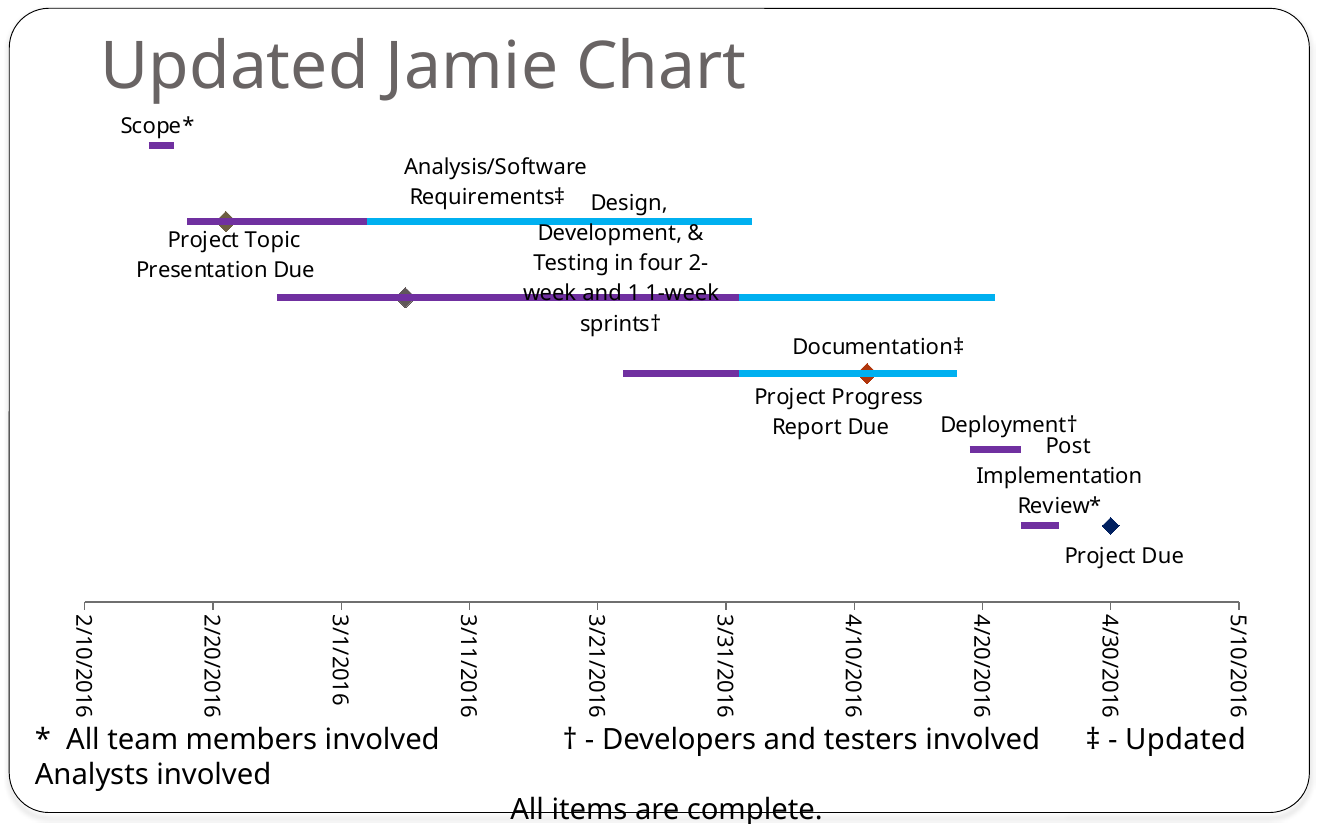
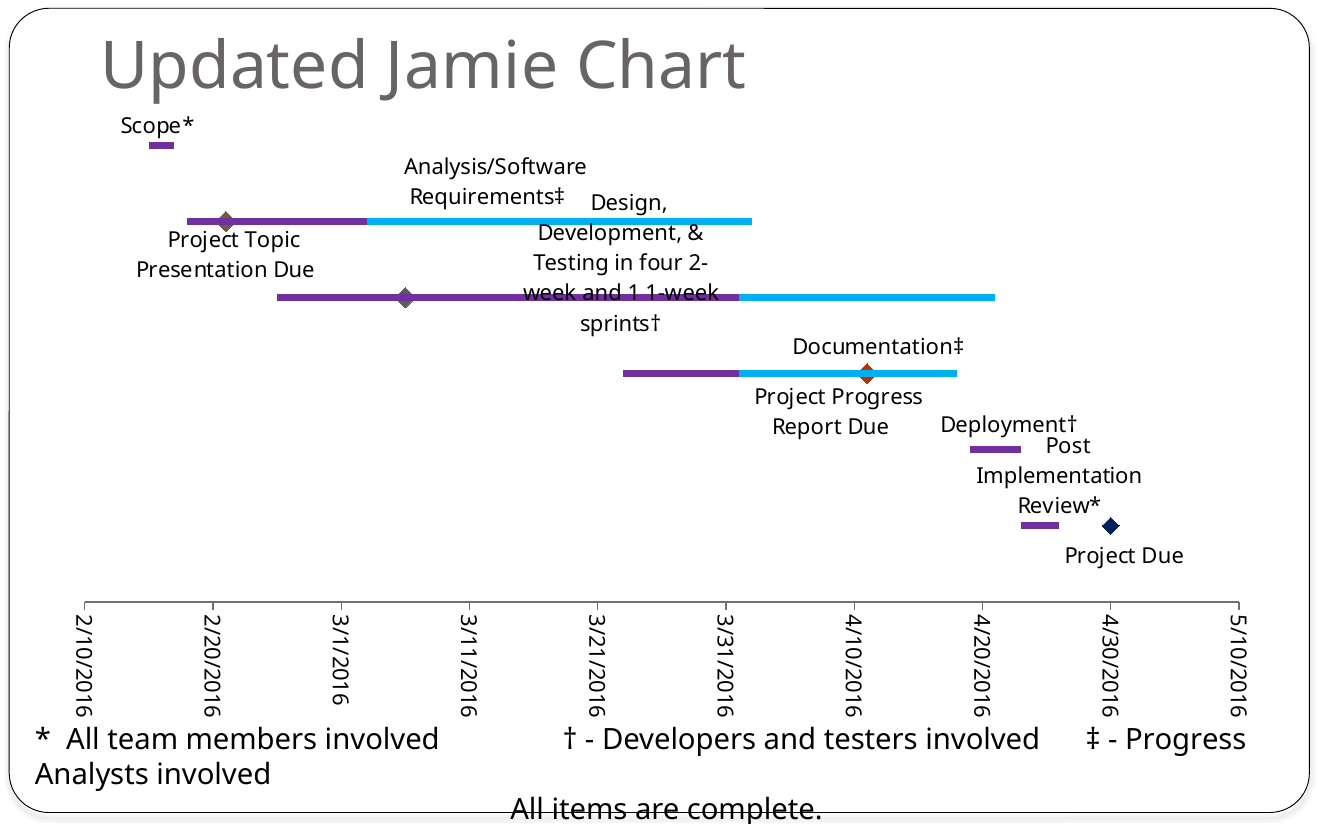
Updated at (1185, 740): Updated -> Progress
